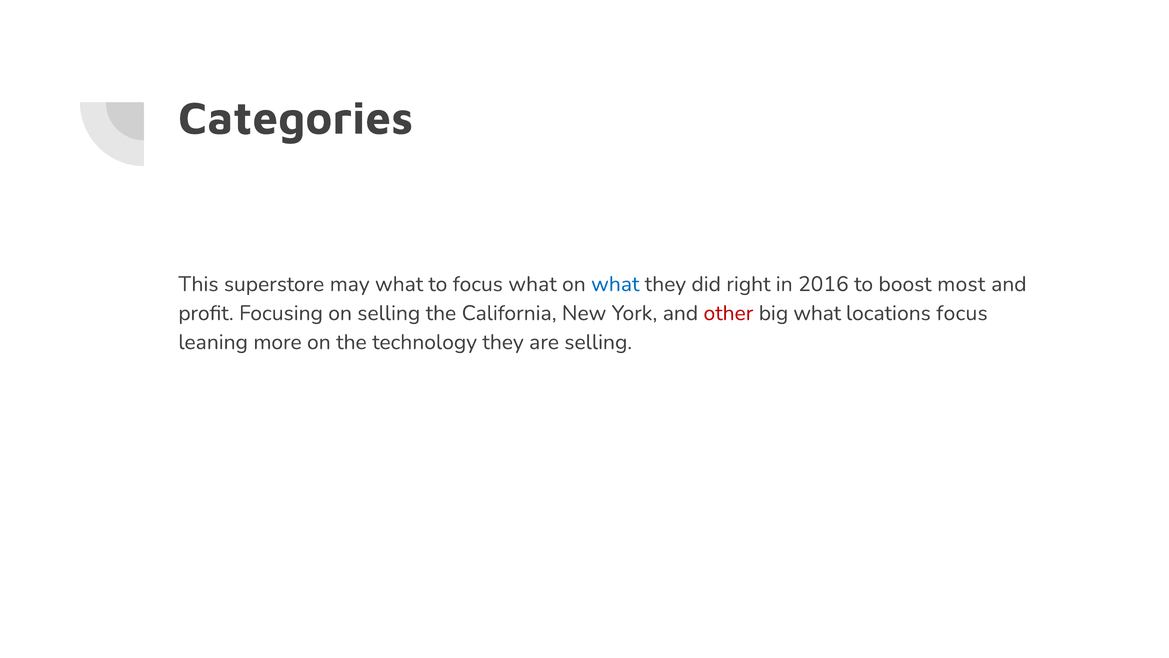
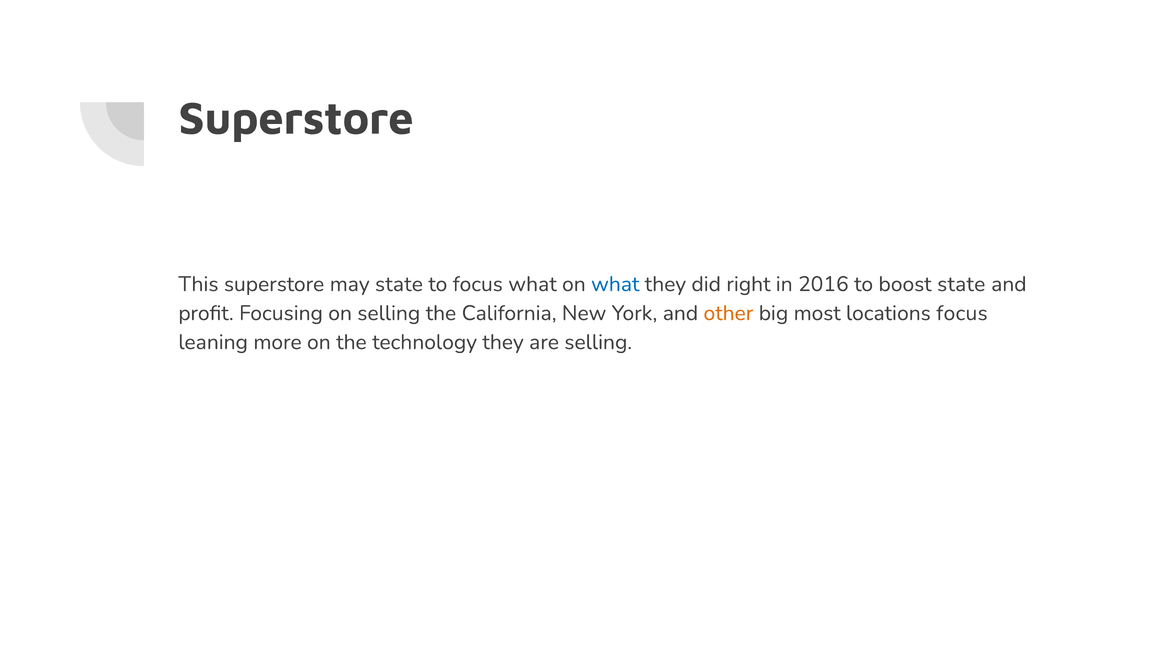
Categories at (296, 119): Categories -> Superstore
may what: what -> state
boost most: most -> state
other colour: red -> orange
big what: what -> most
